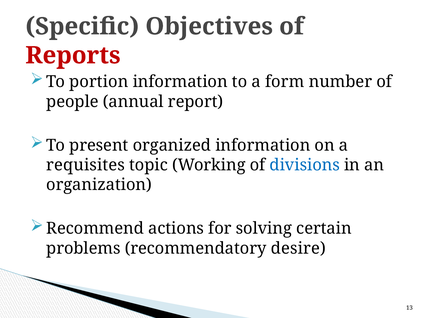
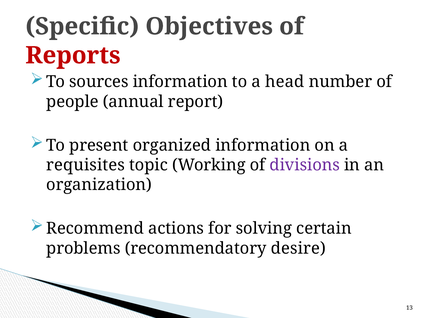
portion: portion -> sources
form: form -> head
divisions colour: blue -> purple
